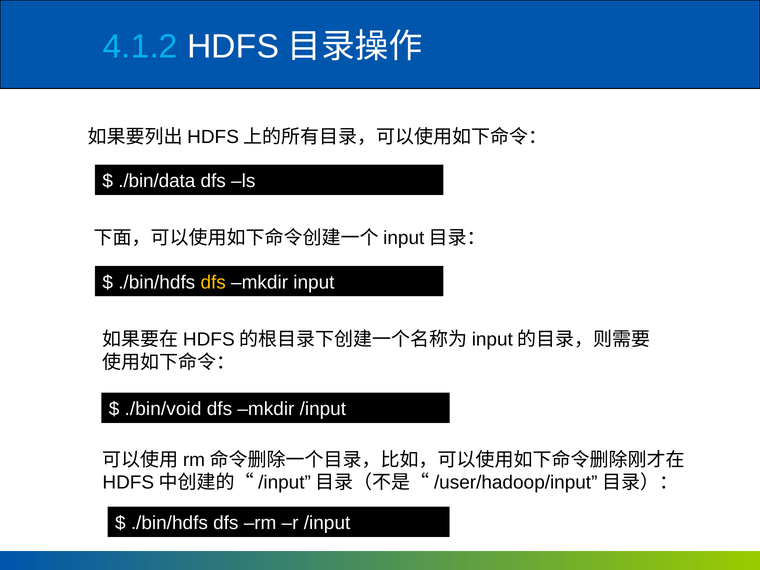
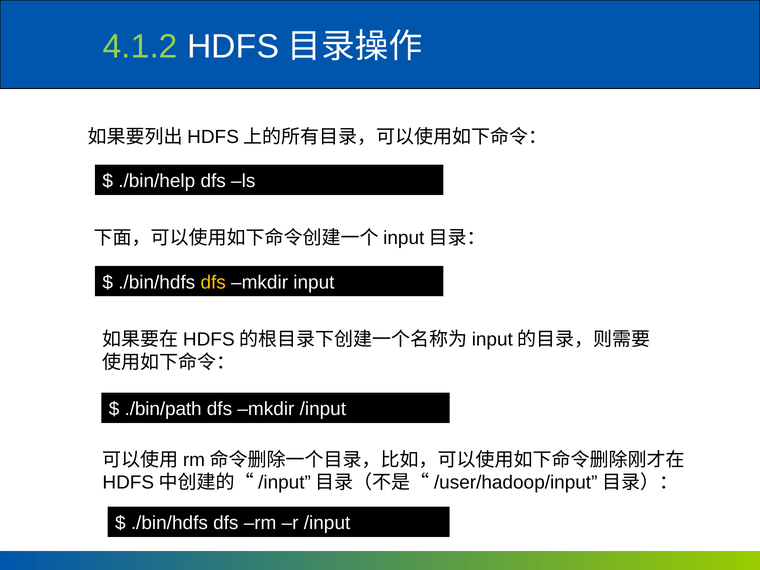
4.1.2 colour: light blue -> light green
./bin/data: ./bin/data -> ./bin/help
./bin/void: ./bin/void -> ./bin/path
